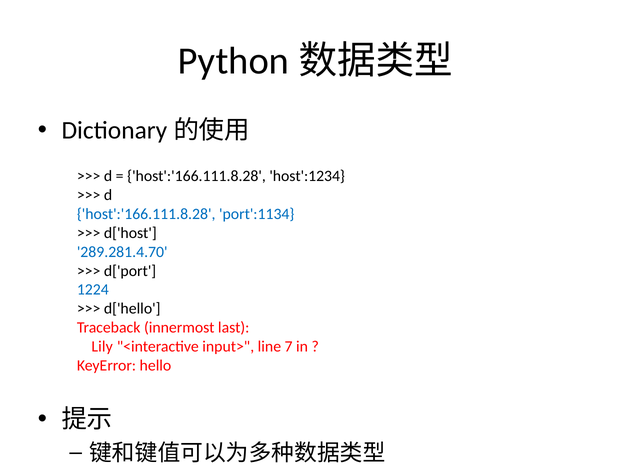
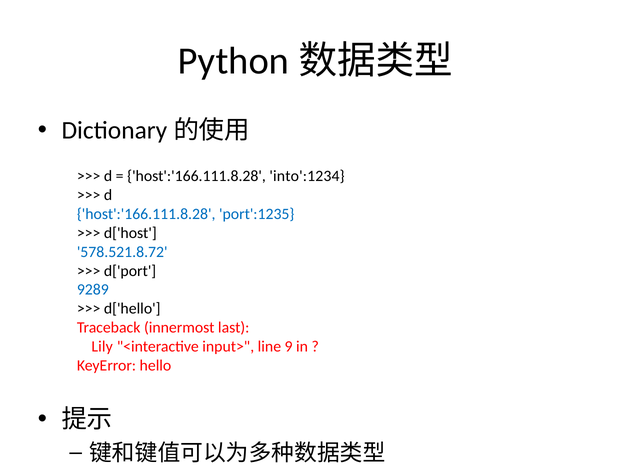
host':1234: host':1234 -> into':1234
port':1134: port':1134 -> port':1235
289.281.4.70: 289.281.4.70 -> 578.521.8.72
1224: 1224 -> 9289
7: 7 -> 9
